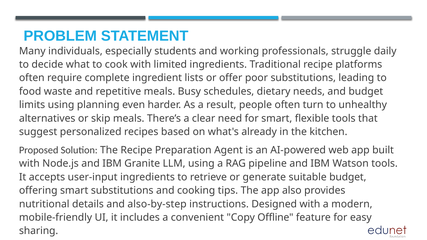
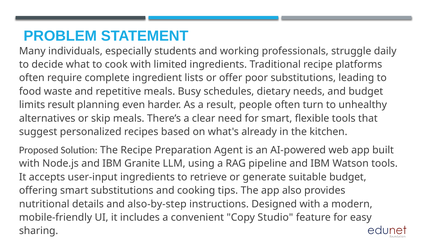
limits using: using -> result
Offline: Offline -> Studio
